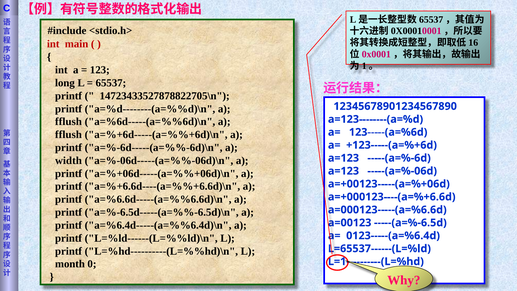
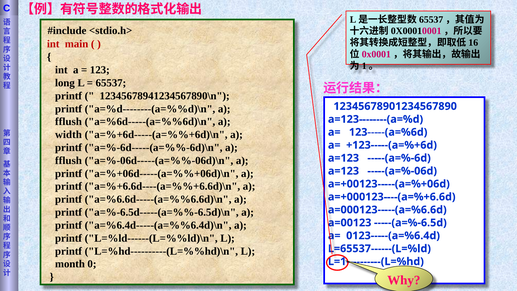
14723433527878822705\n: 14723433527878822705\n -> 12345678941234567890\n
fflush at (68, 135): fflush -> width
width at (68, 160): width -> fflush
